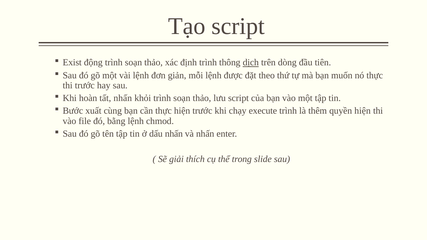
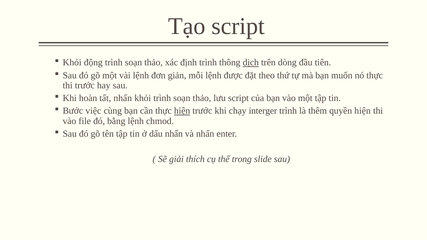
Exist at (72, 63): Exist -> Khỏi
xuất: xuất -> việc
hiện at (182, 111) underline: none -> present
execute: execute -> interger
